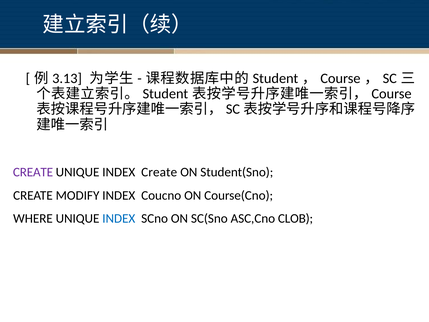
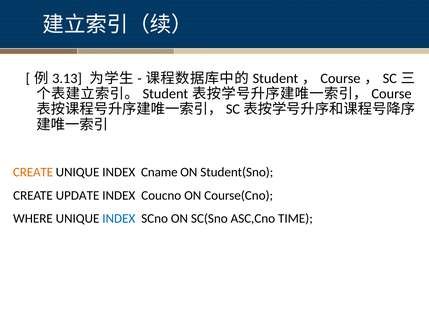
CREATE at (33, 172) colour: purple -> orange
INDEX Create: Create -> Cname
MODIFY: MODIFY -> UPDATE
CLOB: CLOB -> TIME
